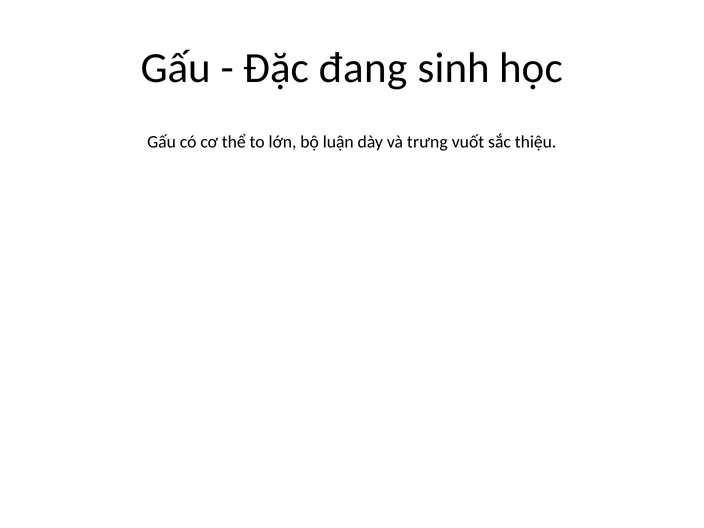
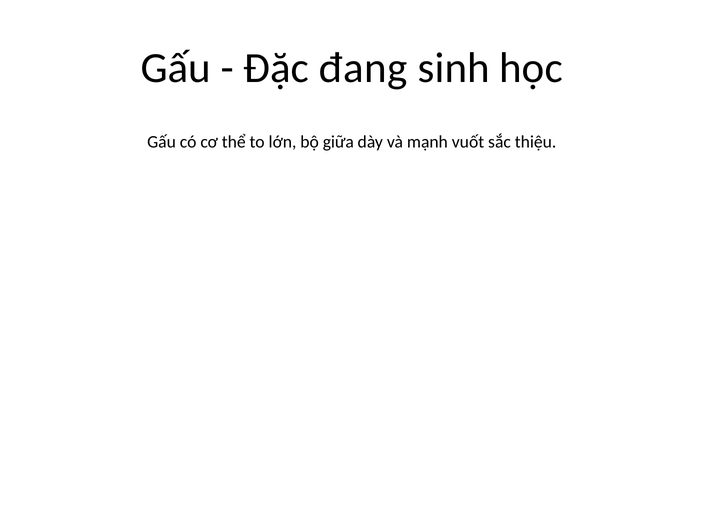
luận: luận -> giữa
trưng: trưng -> mạnh
